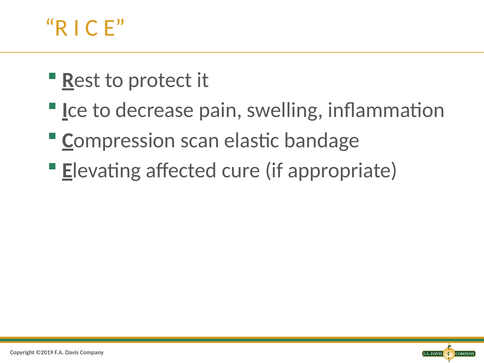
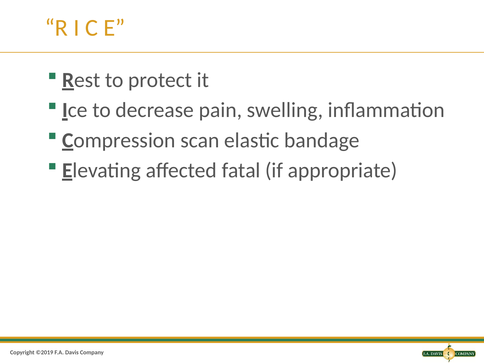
cure: cure -> fatal
